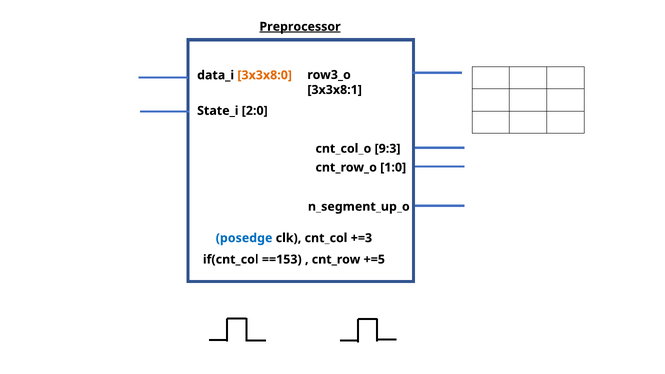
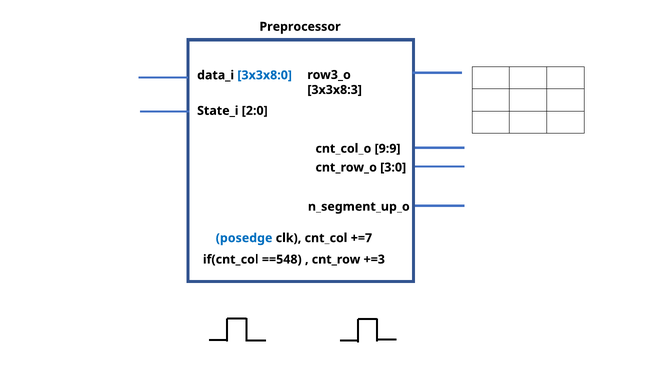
Preprocessor underline: present -> none
3x3x8:0 colour: orange -> blue
3x3x8:1: 3x3x8:1 -> 3x3x8:3
9:3: 9:3 -> 9:9
1:0: 1:0 -> 3:0
+=3: +=3 -> +=7
==153: ==153 -> ==548
+=5: +=5 -> +=3
